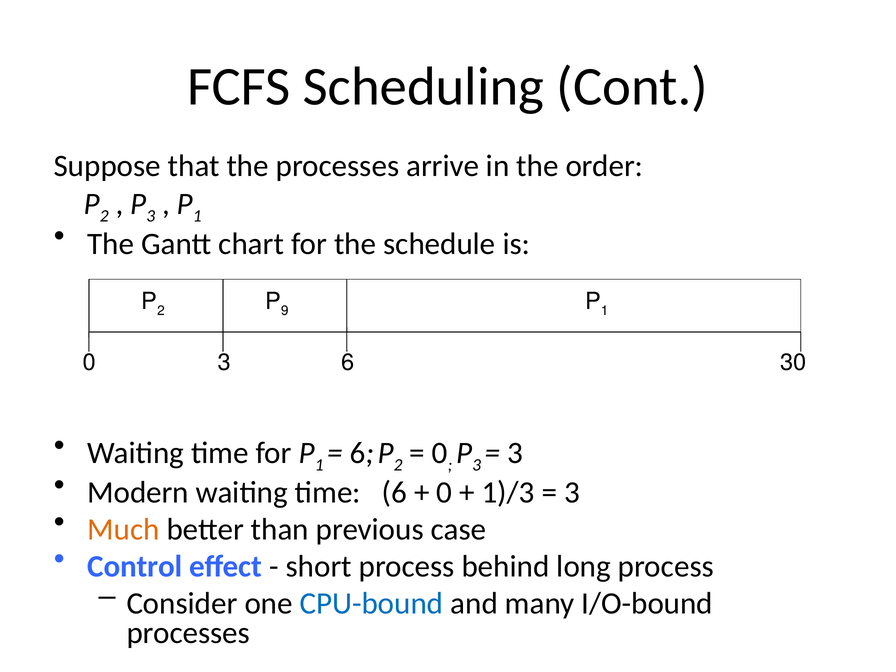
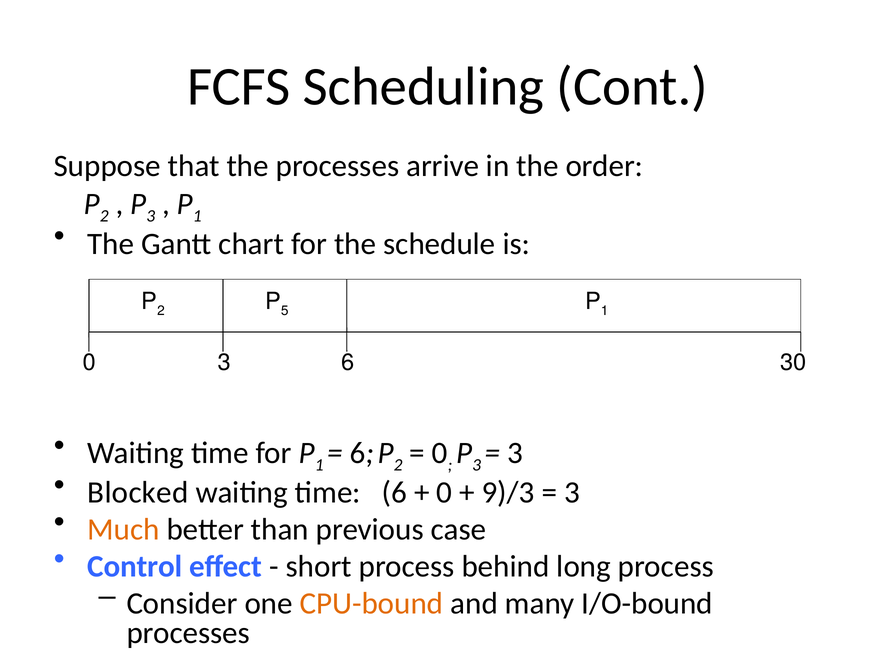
9: 9 -> 5
Modern: Modern -> Blocked
1)/3: 1)/3 -> 9)/3
CPU-bound colour: blue -> orange
